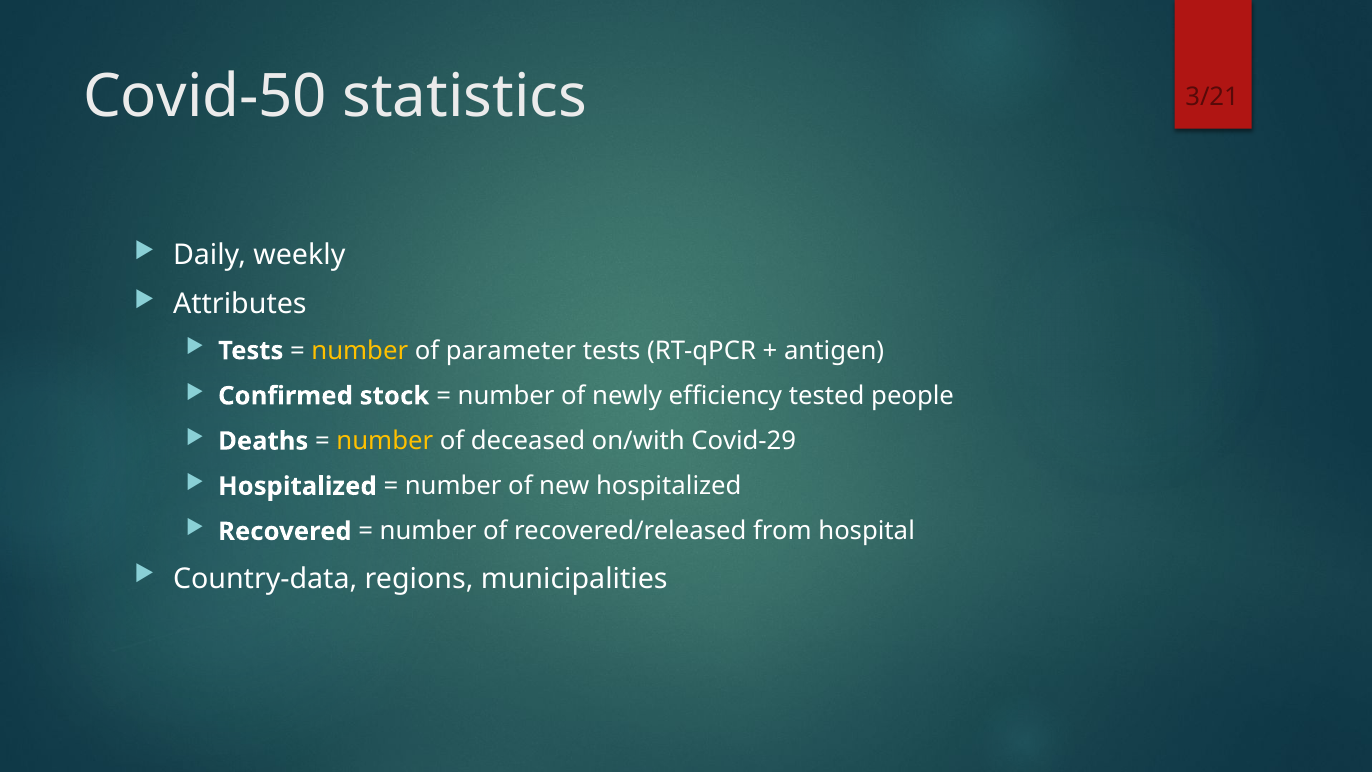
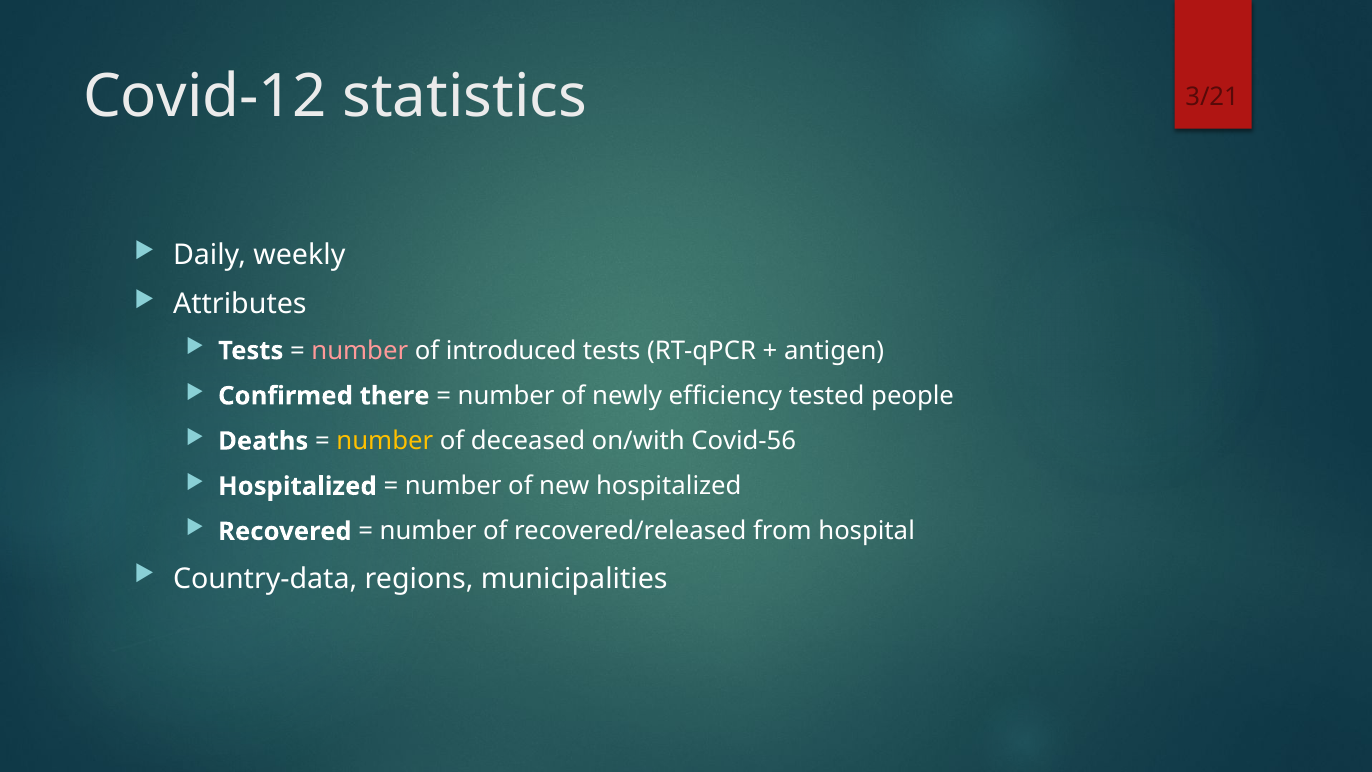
Covid-50: Covid-50 -> Covid-12
number at (360, 351) colour: yellow -> pink
parameter: parameter -> introduced
stock: stock -> there
Covid-29: Covid-29 -> Covid-56
